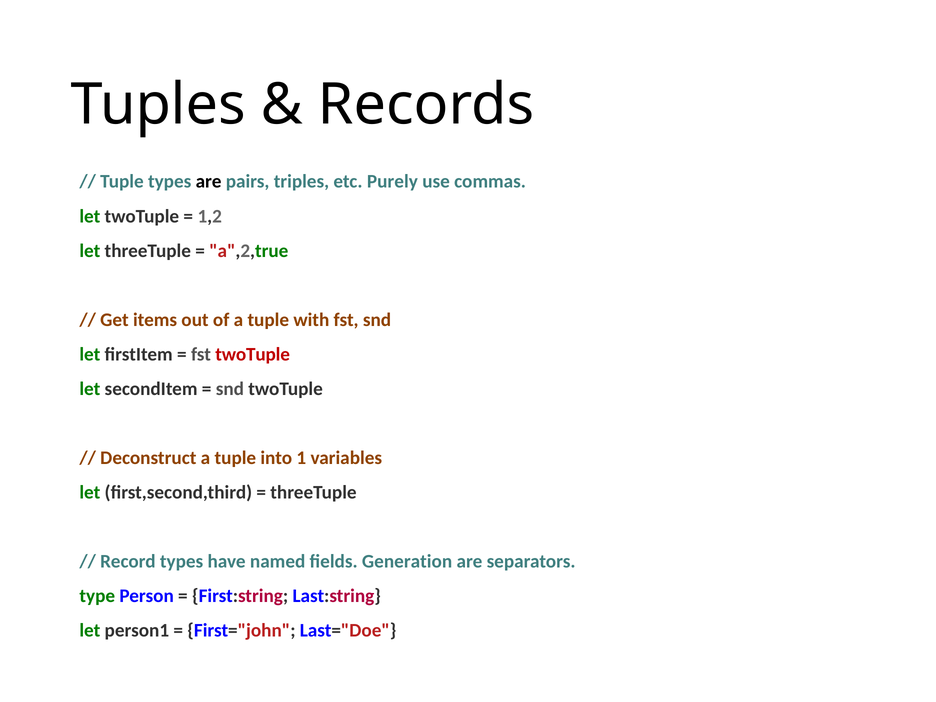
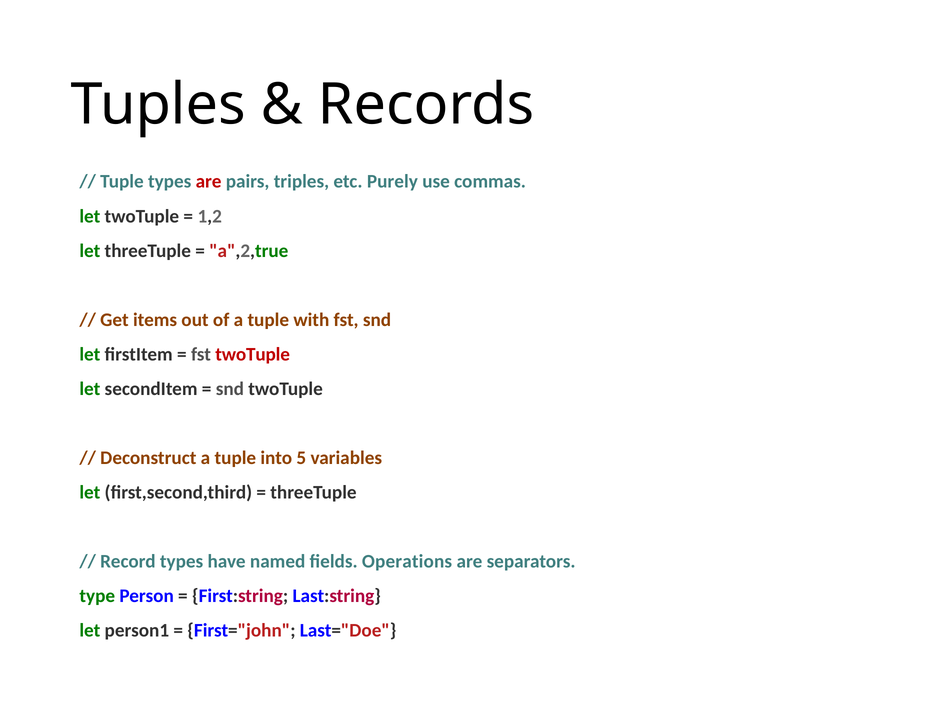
are at (209, 182) colour: black -> red
1: 1 -> 5
Generation: Generation -> Operations
